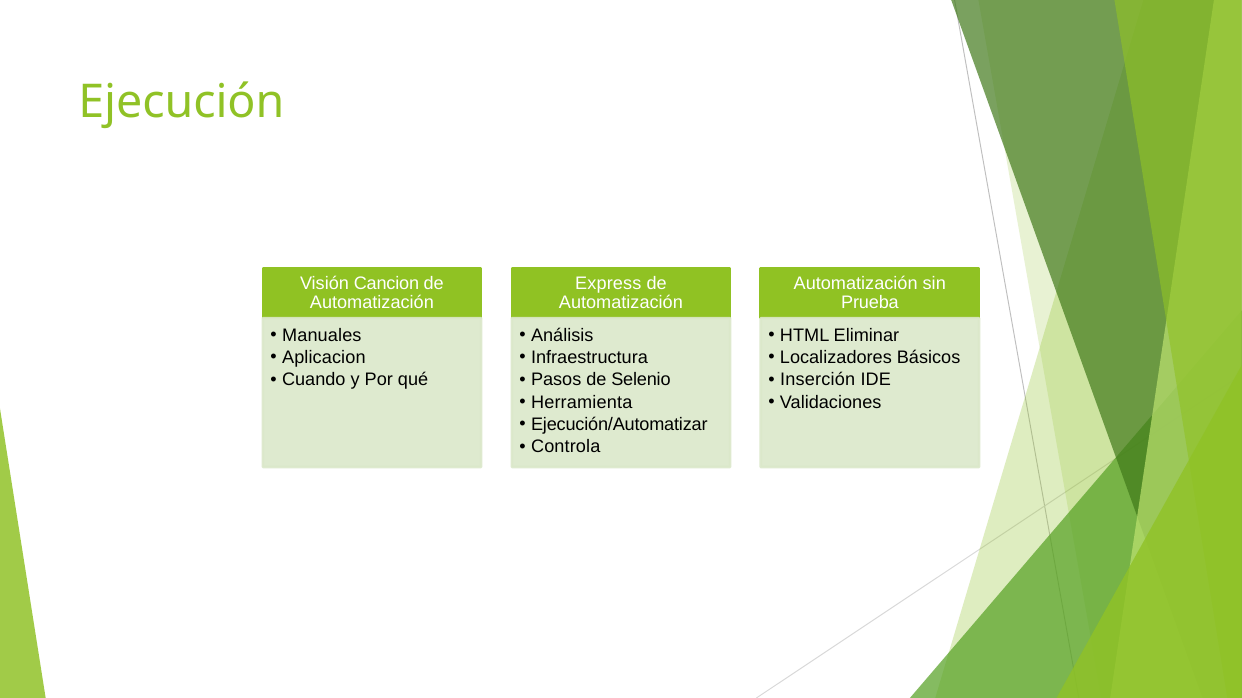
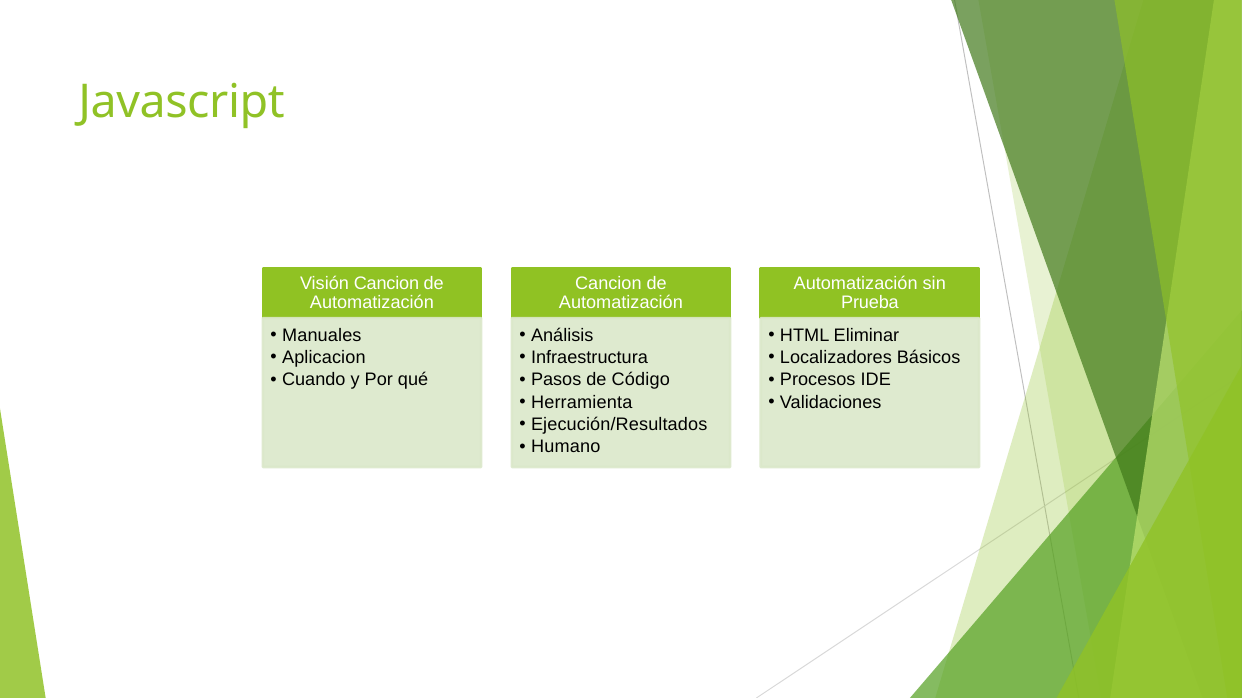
Ejecución: Ejecución -> Javascript
Express at (608, 284): Express -> Cancion
Selenio: Selenio -> Código
Inserción: Inserción -> Procesos
Ejecución/Automatizar: Ejecución/Automatizar -> Ejecución/Resultados
Controla: Controla -> Humano
